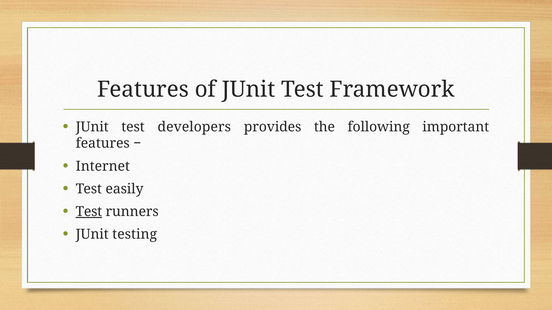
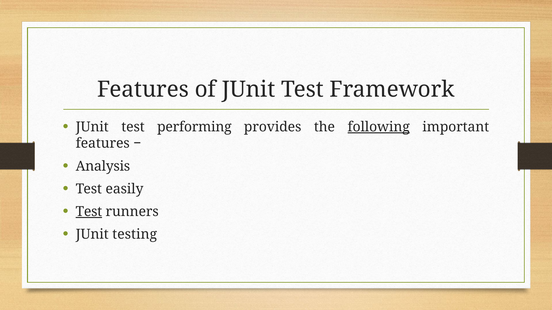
developers: developers -> performing
following underline: none -> present
Internet: Internet -> Analysis
